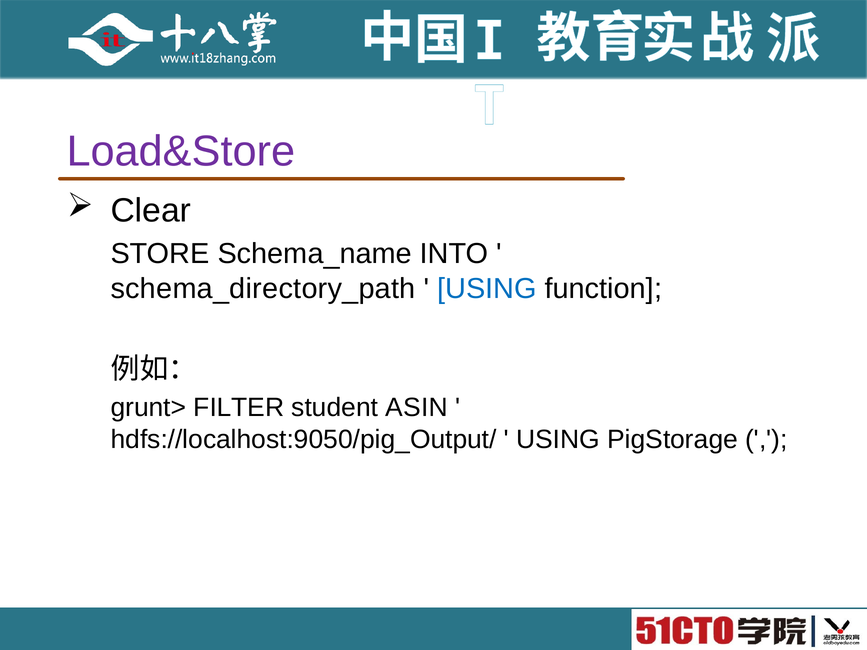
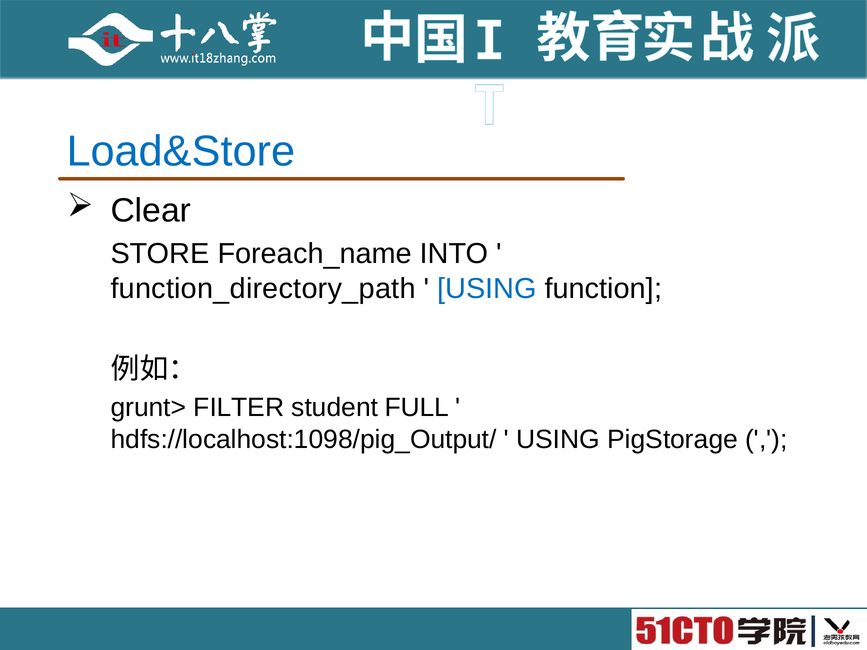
Load&Store colour: purple -> blue
Schema_name: Schema_name -> Foreach_name
schema_directory_path: schema_directory_path -> function_directory_path
ASIN: ASIN -> FULL
hdfs://localhost:9050/pig_Output/: hdfs://localhost:9050/pig_Output/ -> hdfs://localhost:1098/pig_Output/
